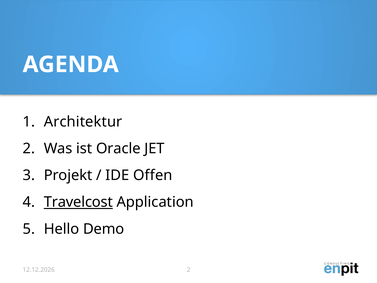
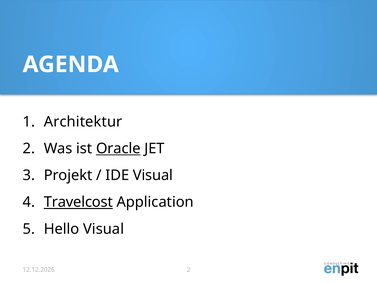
Oracle underline: none -> present
IDE Offen: Offen -> Visual
Hello Demo: Demo -> Visual
